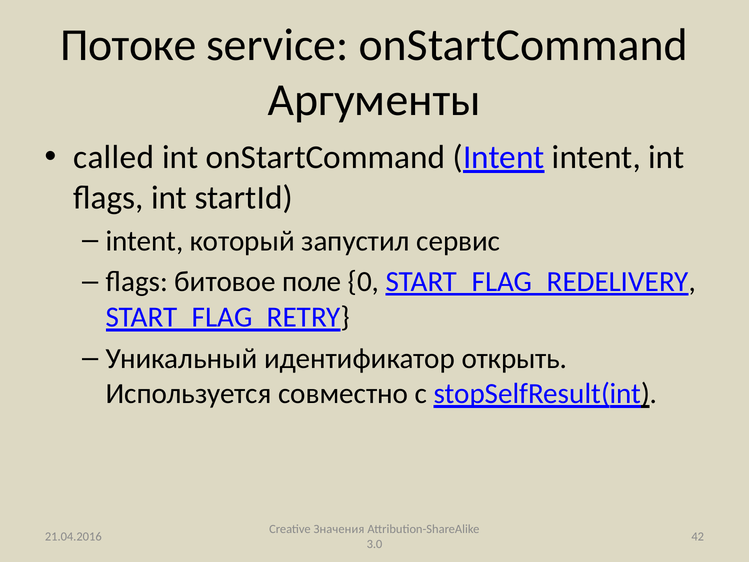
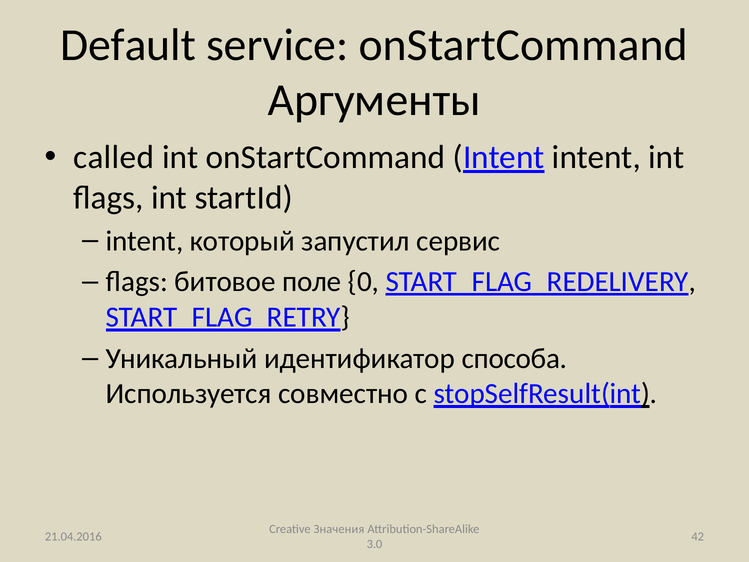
Потоке: Потоке -> Default
открыть: открыть -> способа
